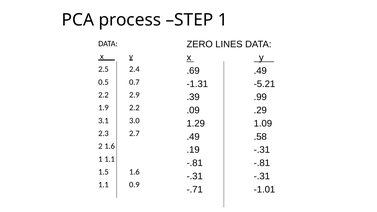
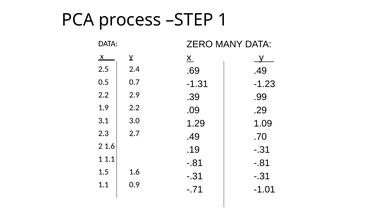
LINES: LINES -> MANY
-5.21: -5.21 -> -1.23
.58: .58 -> .70
